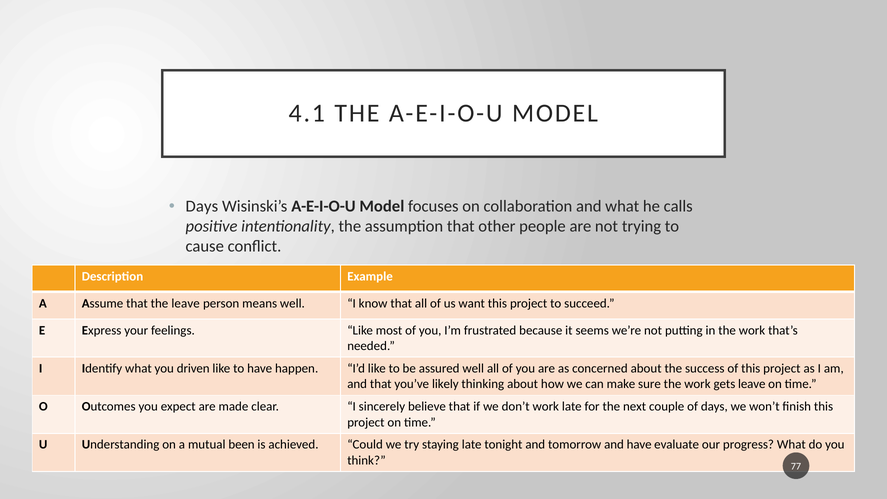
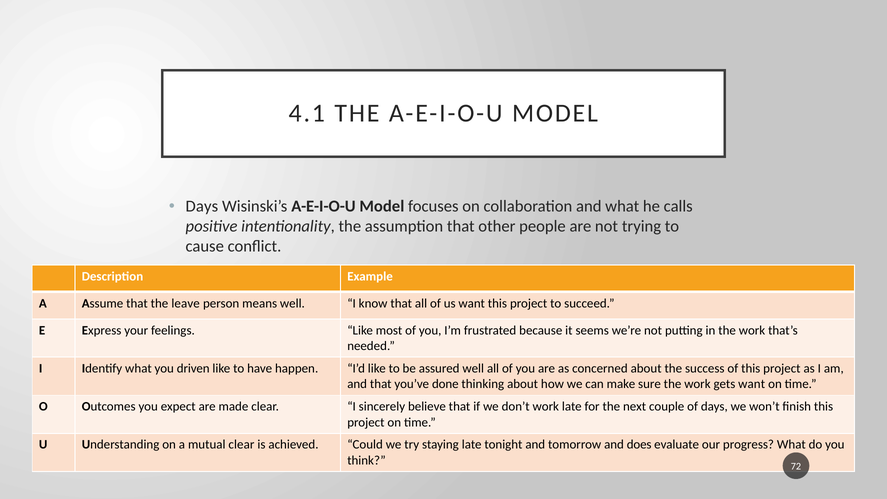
likely: likely -> done
gets leave: leave -> want
mutual been: been -> clear
and have: have -> does
77: 77 -> 72
